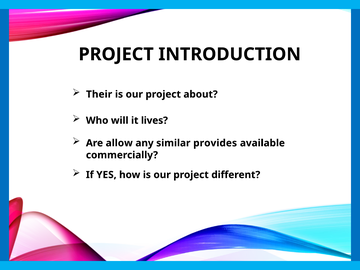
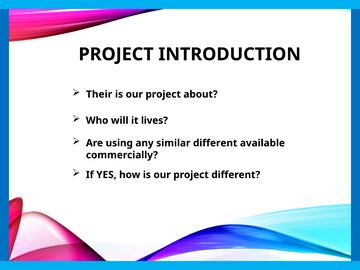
allow: allow -> using
similar provides: provides -> different
